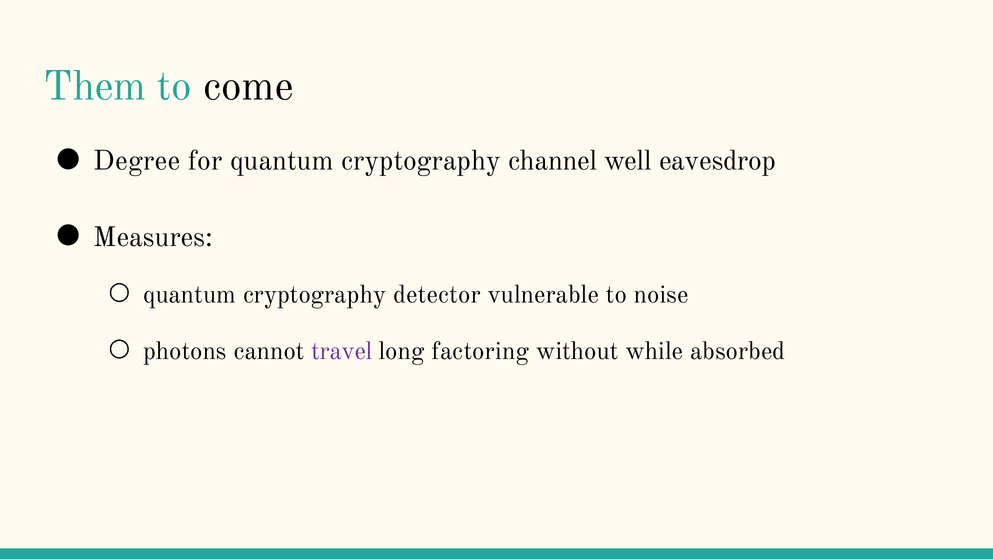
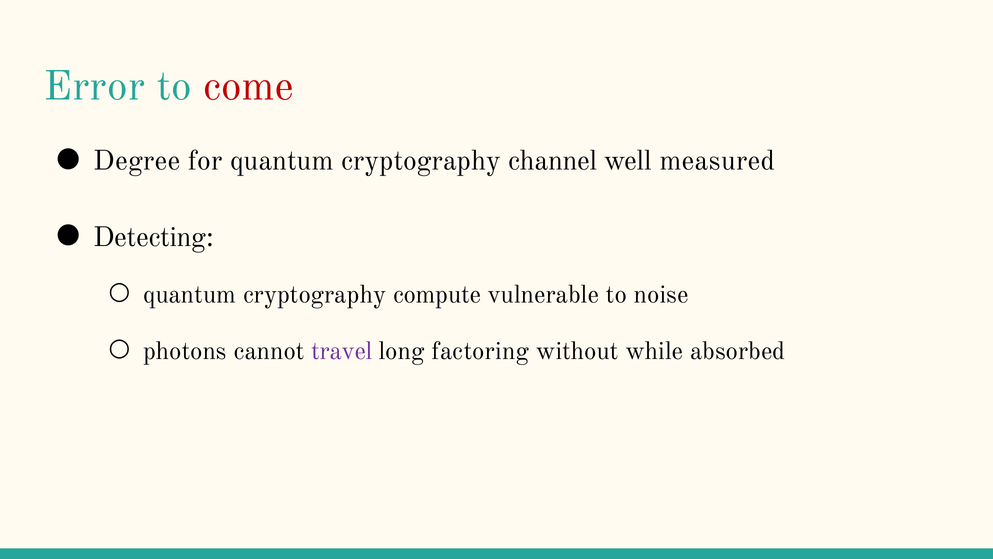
Them: Them -> Error
come colour: black -> red
eavesdrop: eavesdrop -> measured
Measures: Measures -> Detecting
detector: detector -> compute
